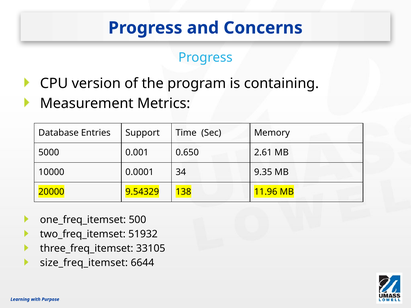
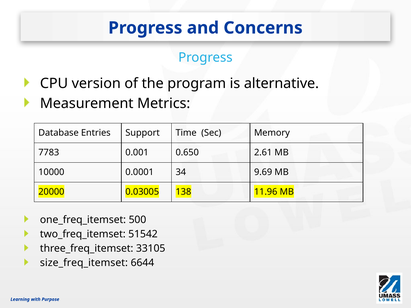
containing: containing -> alternative
5000: 5000 -> 7783
9.35: 9.35 -> 9.69
9.54329: 9.54329 -> 0.03005
51932: 51932 -> 51542
